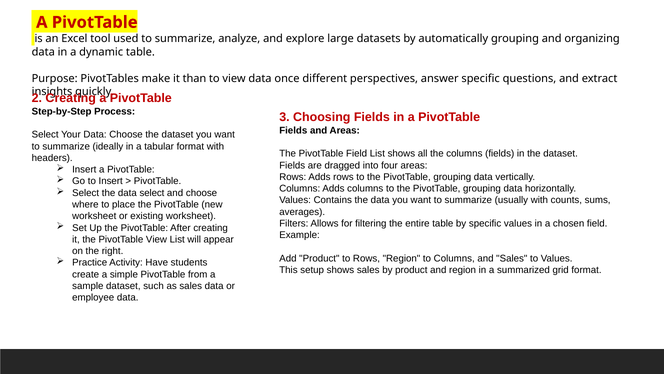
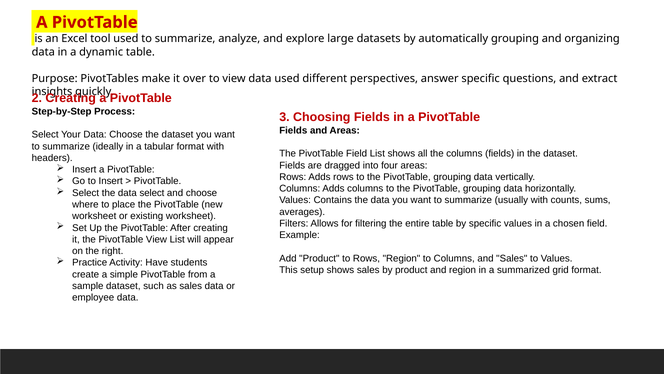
than: than -> over
data once: once -> used
